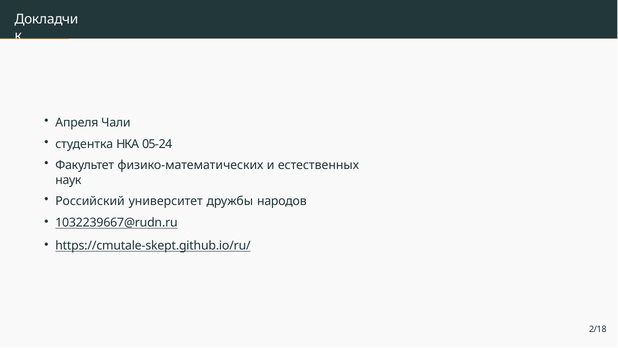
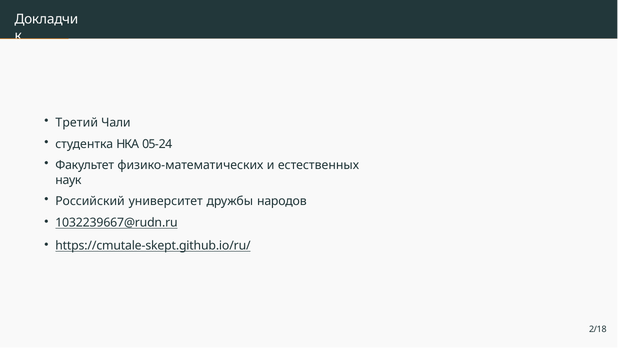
Апреля: Апреля -> Третий
